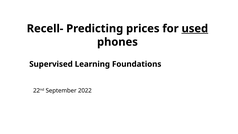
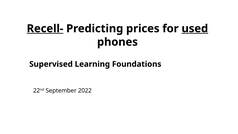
Recell- underline: none -> present
